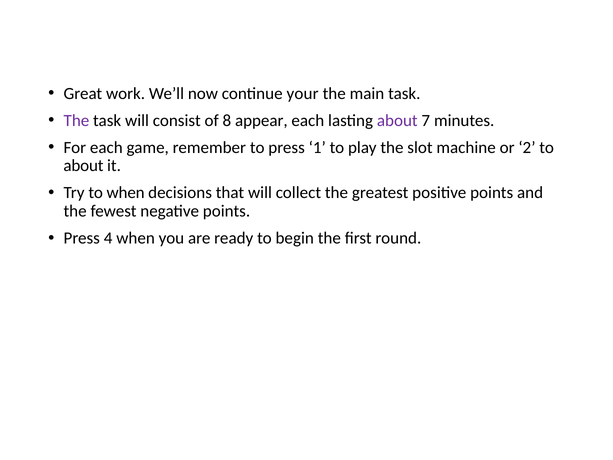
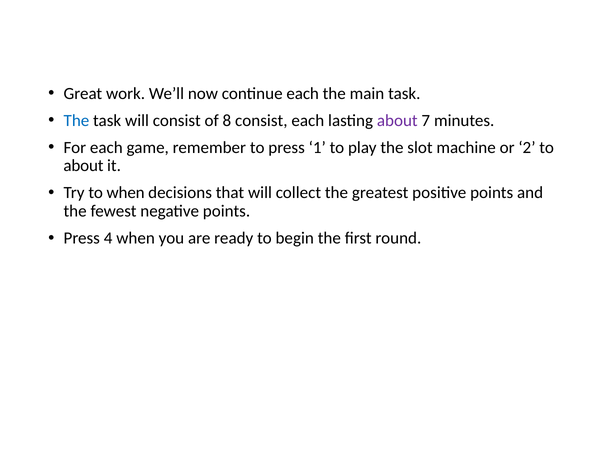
continue your: your -> each
The at (76, 120) colour: purple -> blue
8 appear: appear -> consist
